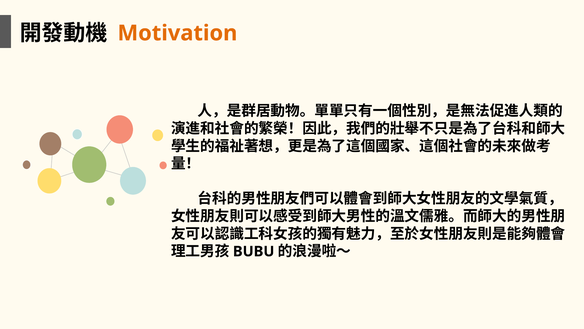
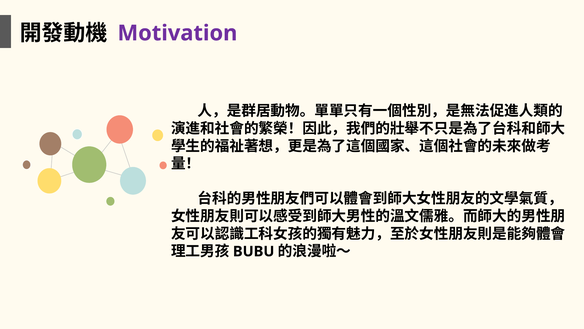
Motivation colour: orange -> purple
